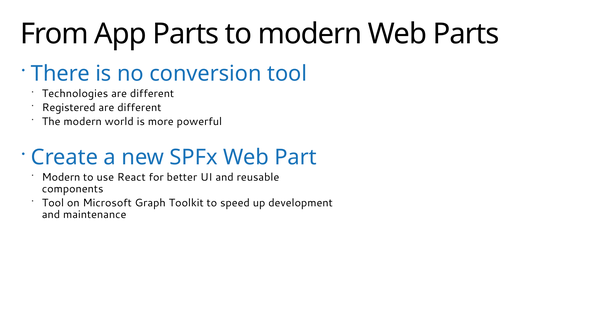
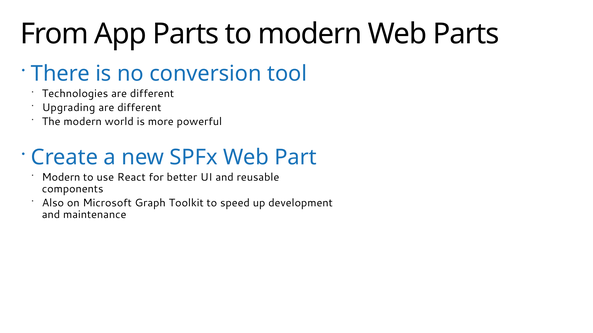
Registered: Registered -> Upgrading
Tool at (53, 203): Tool -> Also
